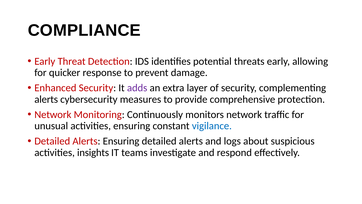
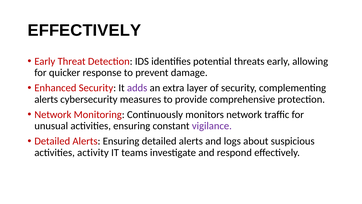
COMPLIANCE at (84, 30): COMPLIANCE -> EFFECTIVELY
vigilance colour: blue -> purple
insights: insights -> activity
